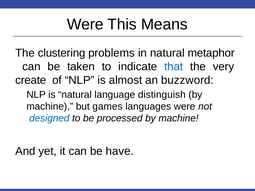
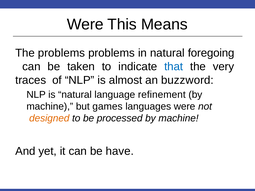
The clustering: clustering -> problems
metaphor: metaphor -> foregoing
create: create -> traces
distinguish: distinguish -> refinement
designed colour: blue -> orange
